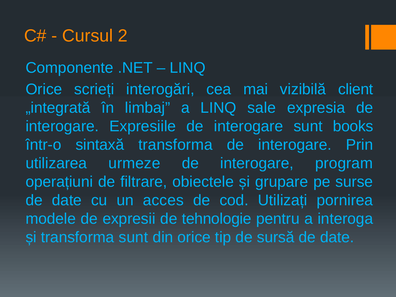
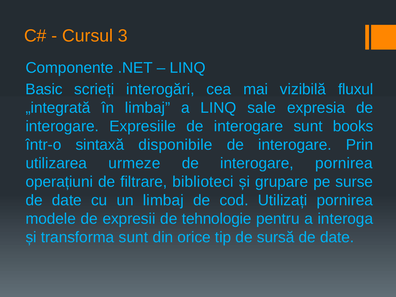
2: 2 -> 3
Orice at (44, 89): Orice -> Basic
client: client -> fluxul
sintaxă transforma: transforma -> disponibile
interogare program: program -> pornirea
obiectele: obiectele -> biblioteci
un acces: acces -> limbaj
